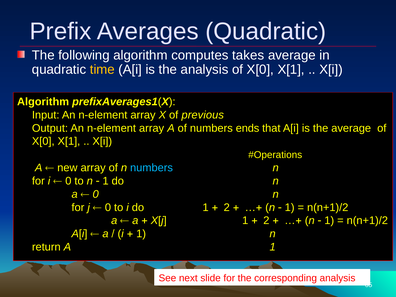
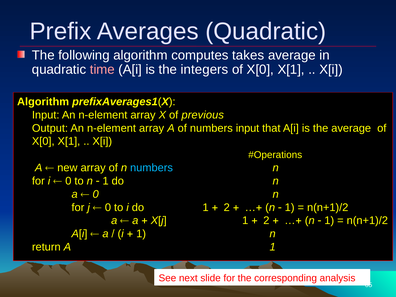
time colour: yellow -> pink
the analysis: analysis -> integers
numbers ends: ends -> input
